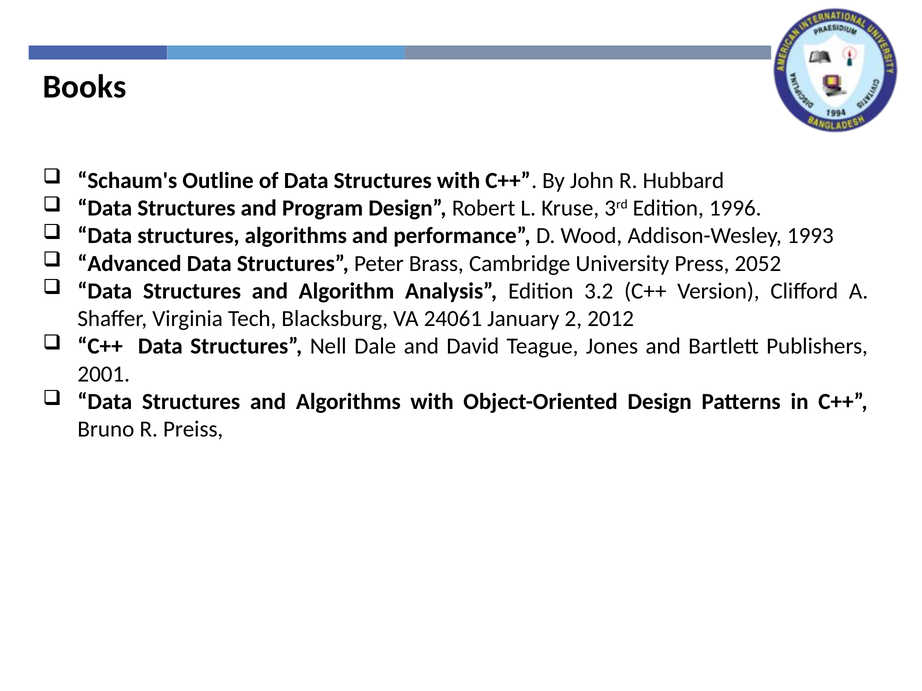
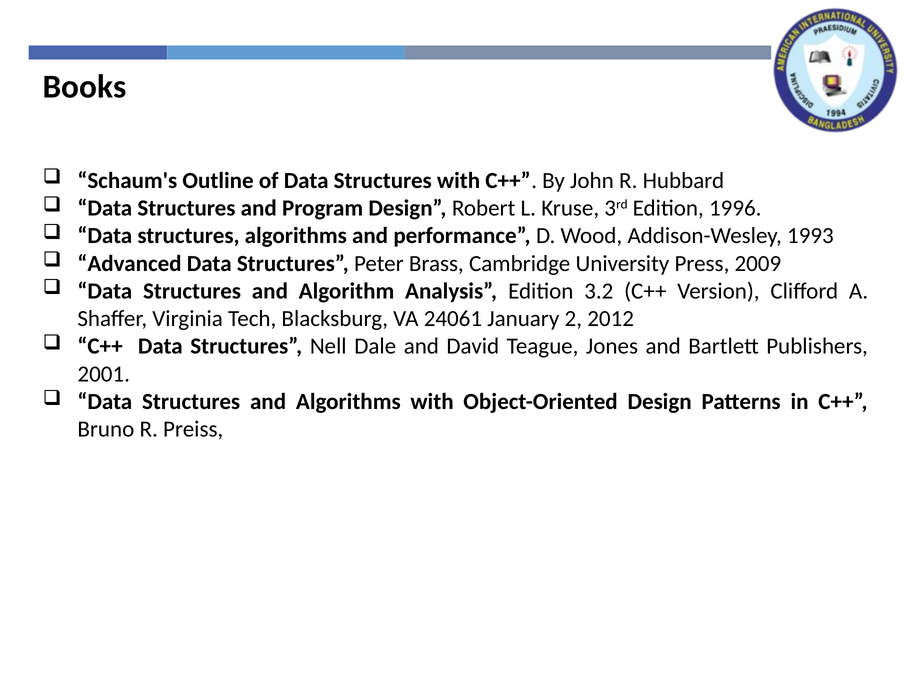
2052: 2052 -> 2009
